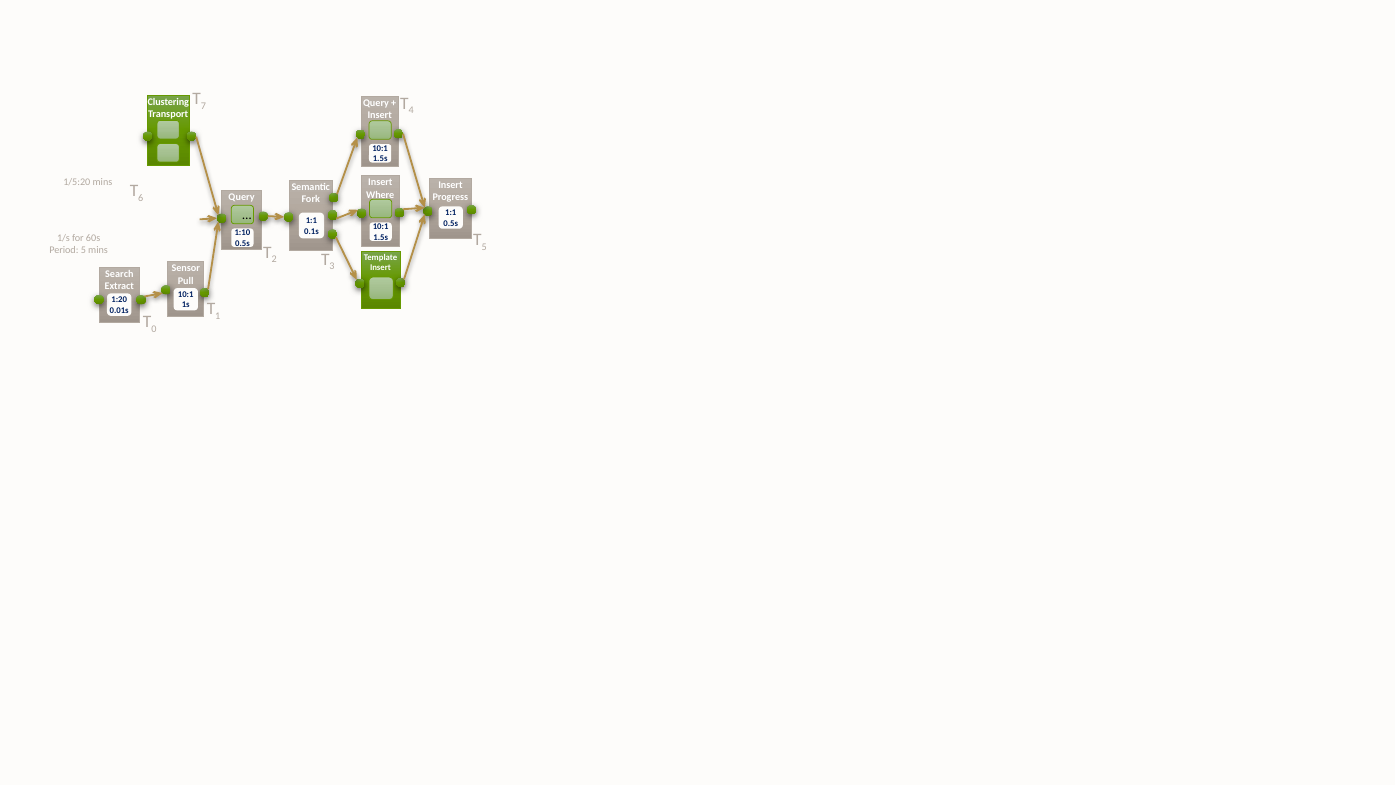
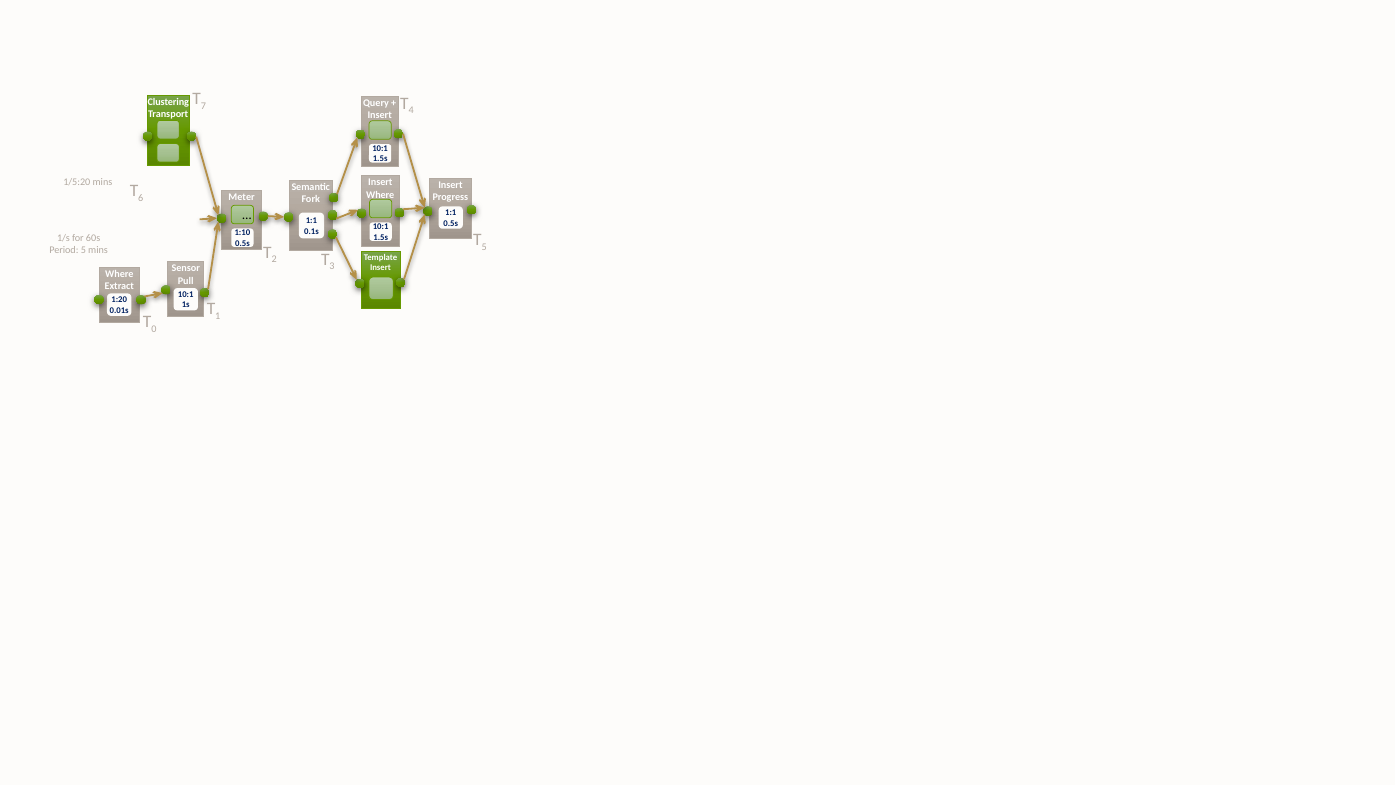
Query at (242, 197): Query -> Meter
Search at (119, 274): Search -> Where
